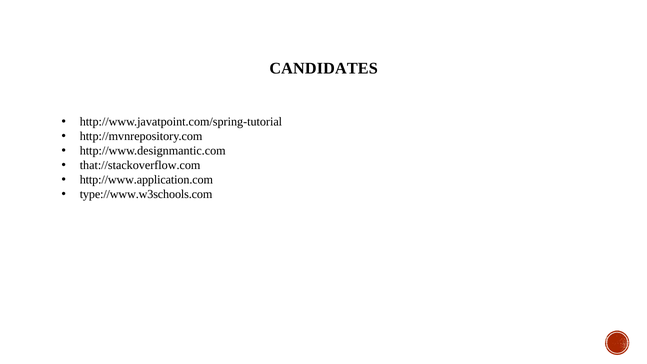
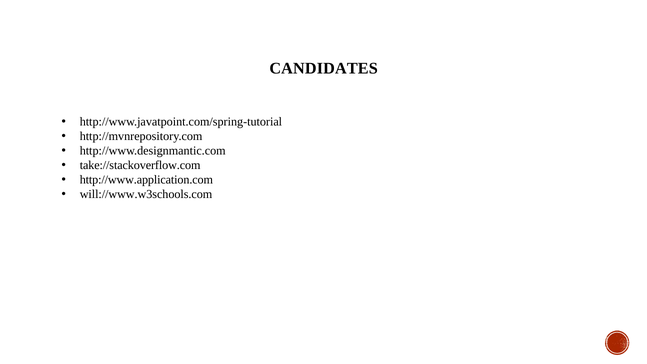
that://stackoverflow.com: that://stackoverflow.com -> take://stackoverflow.com
type://www.w3schools.com: type://www.w3schools.com -> will://www.w3schools.com
